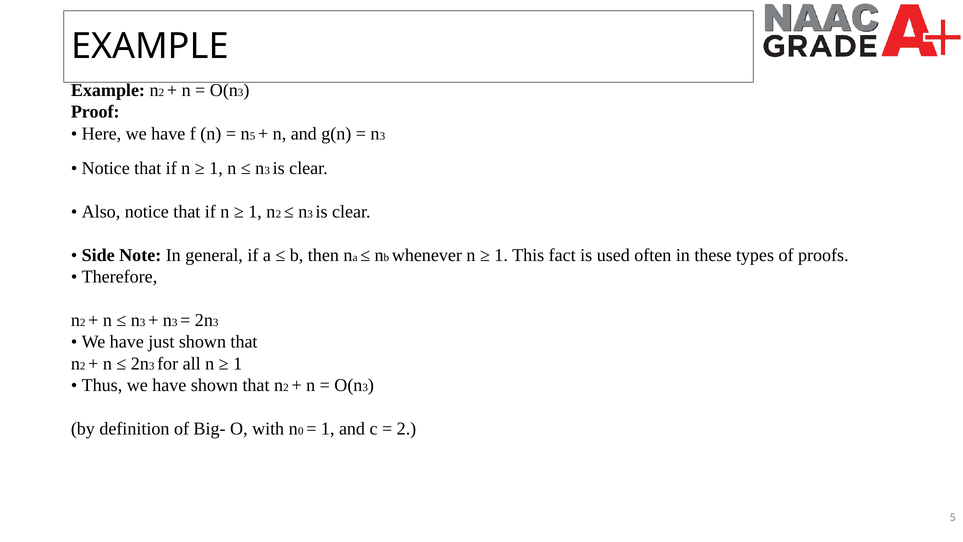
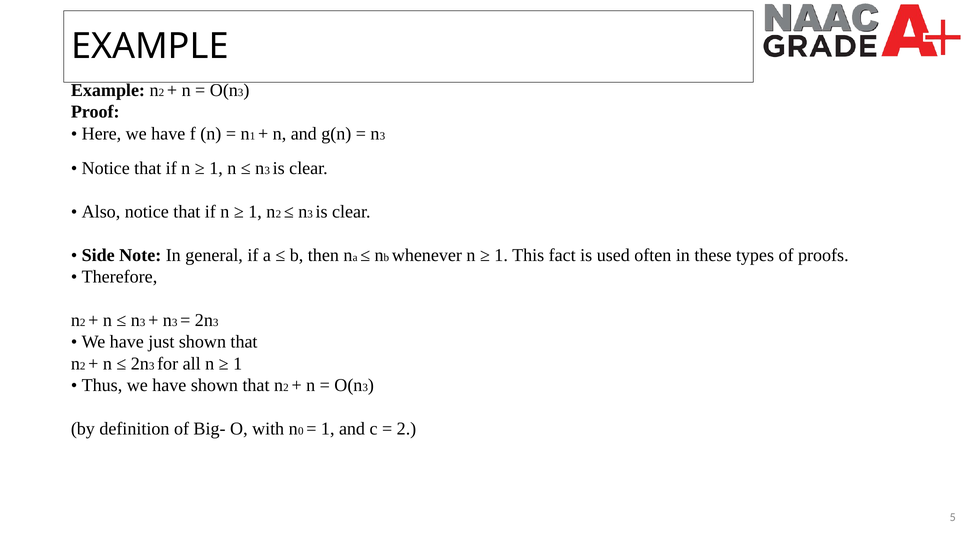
n 5: 5 -> 1
